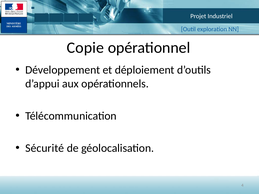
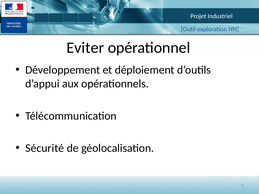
Copie: Copie -> Eviter
